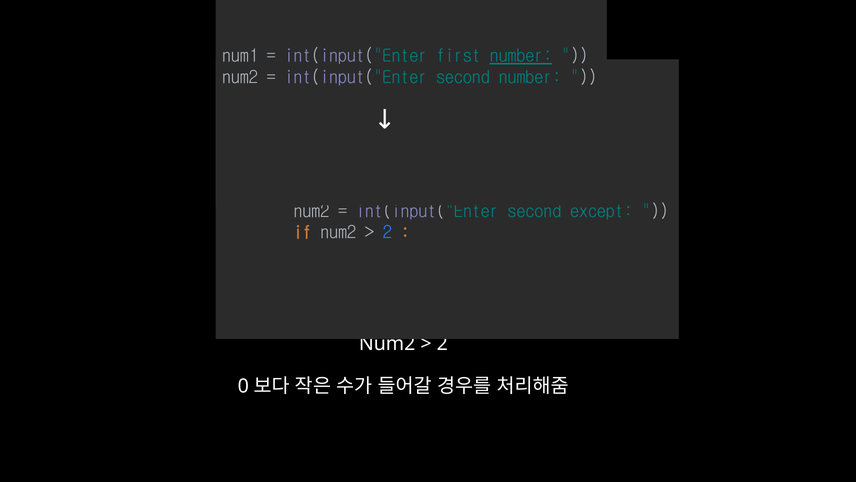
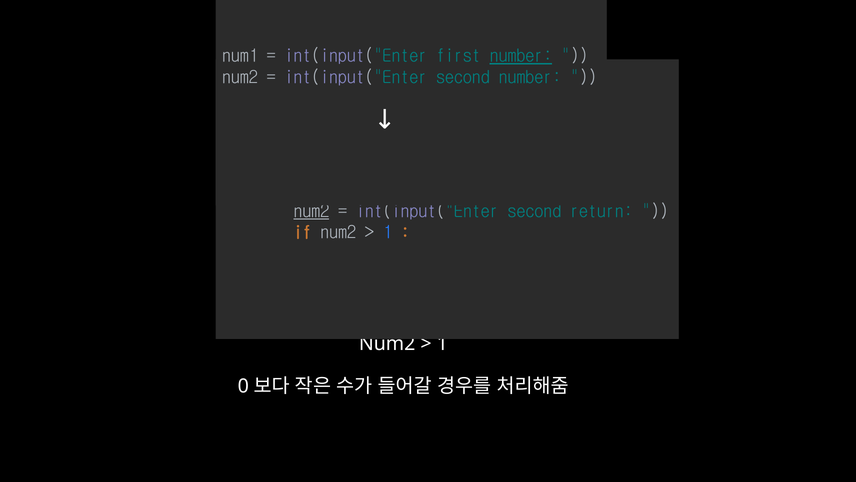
num2 at (311, 211) underline: none -> present
except: except -> return
2 at (387, 232): 2 -> 1
2 at (442, 343): 2 -> 1
